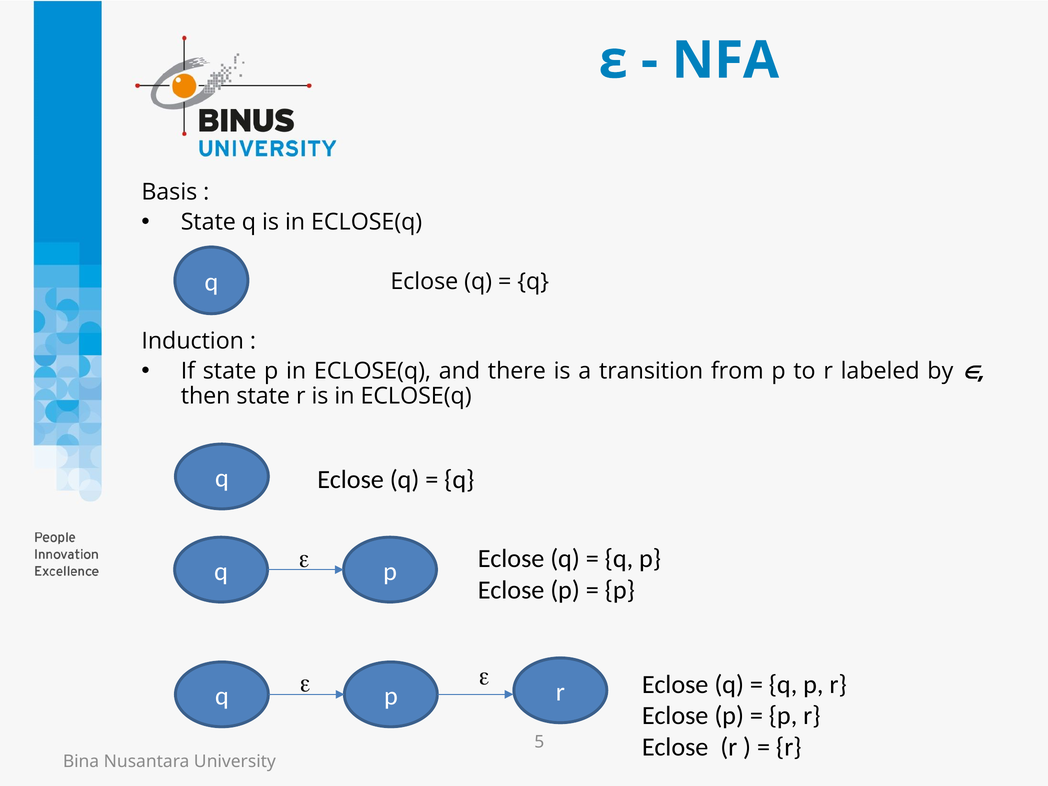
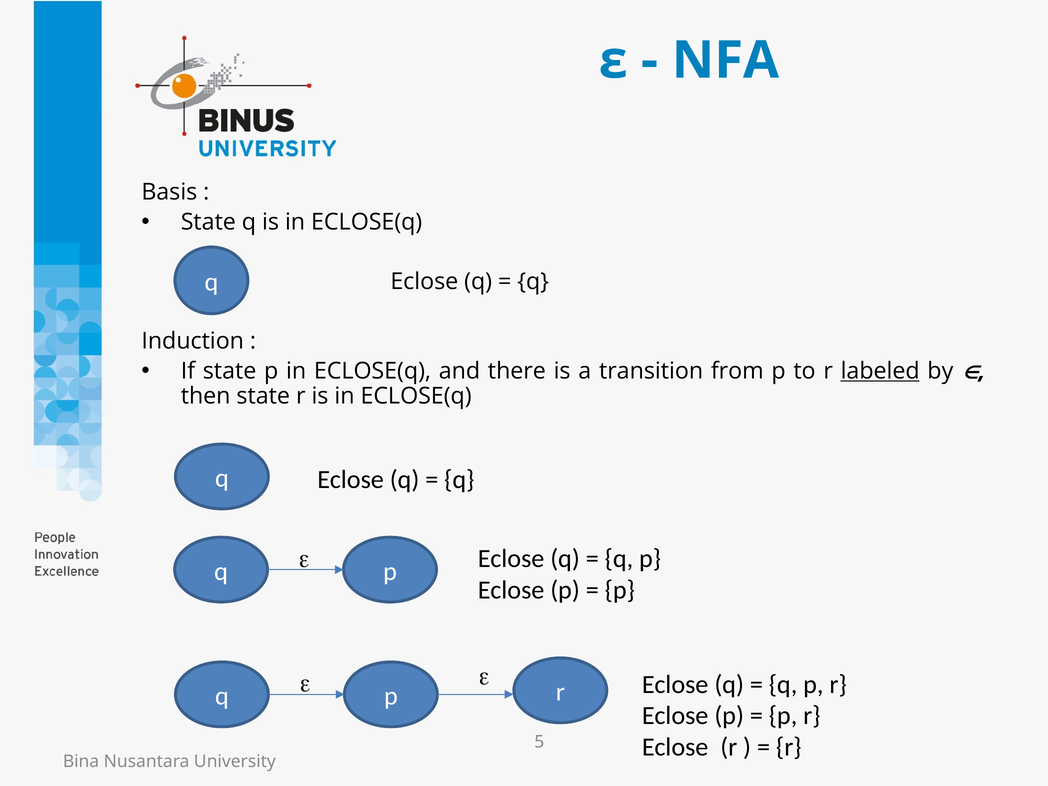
labeled underline: none -> present
